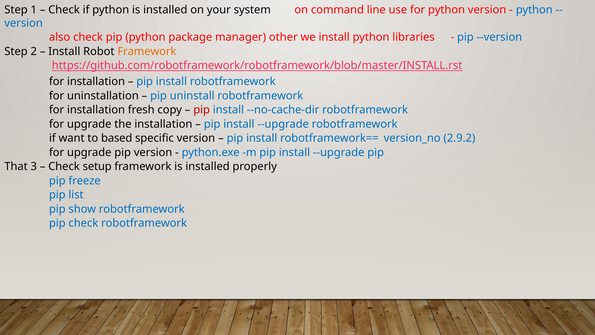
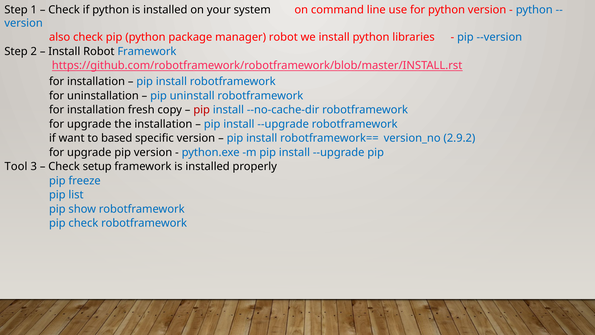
manager other: other -> robot
Framework at (147, 51) colour: orange -> blue
That: That -> Tool
